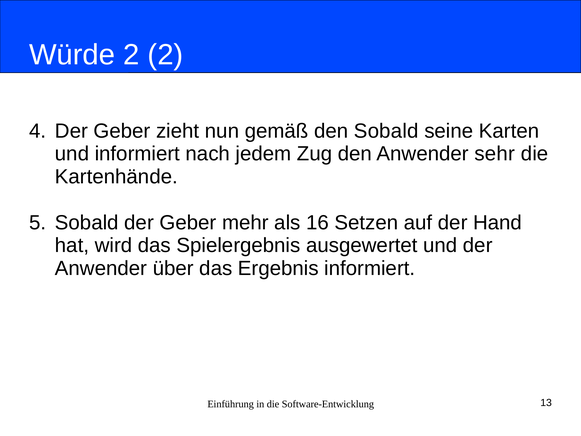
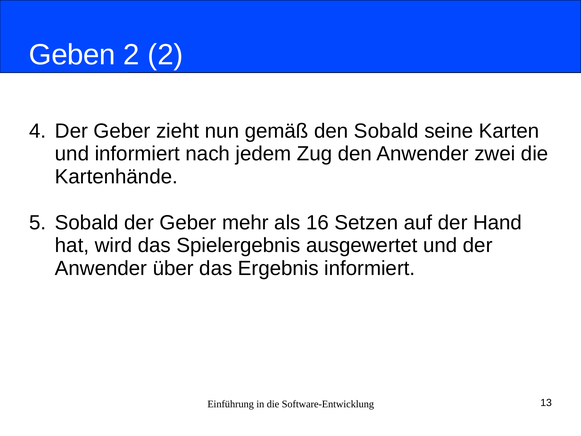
Würde: Würde -> Geben
sehr: sehr -> zwei
